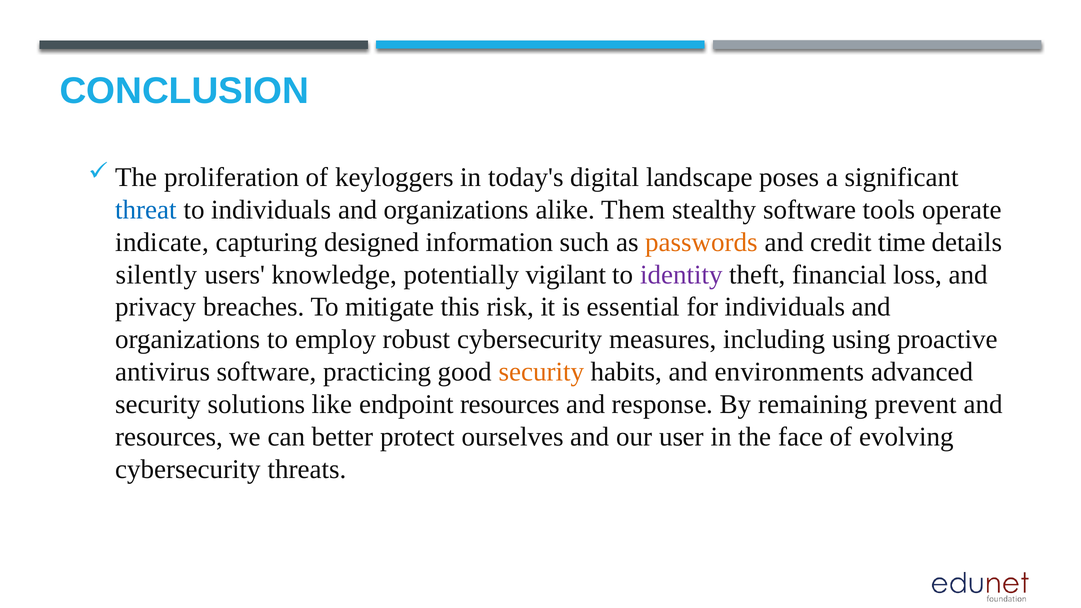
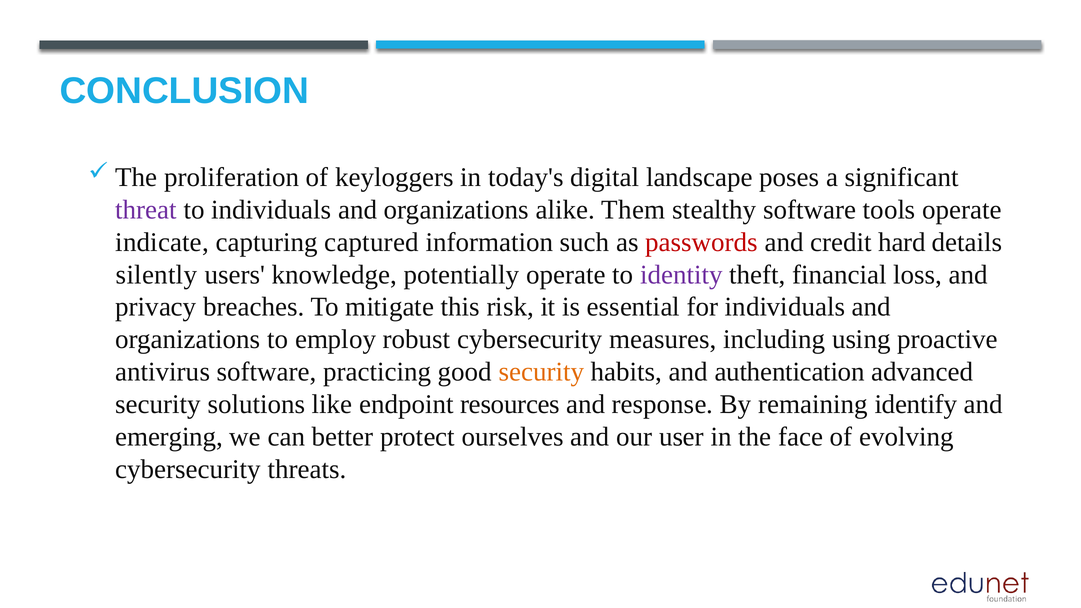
threat colour: blue -> purple
designed: designed -> captured
passwords colour: orange -> red
time: time -> hard
potentially vigilant: vigilant -> operate
environments: environments -> authentication
prevent: prevent -> identify
resources at (169, 437): resources -> emerging
